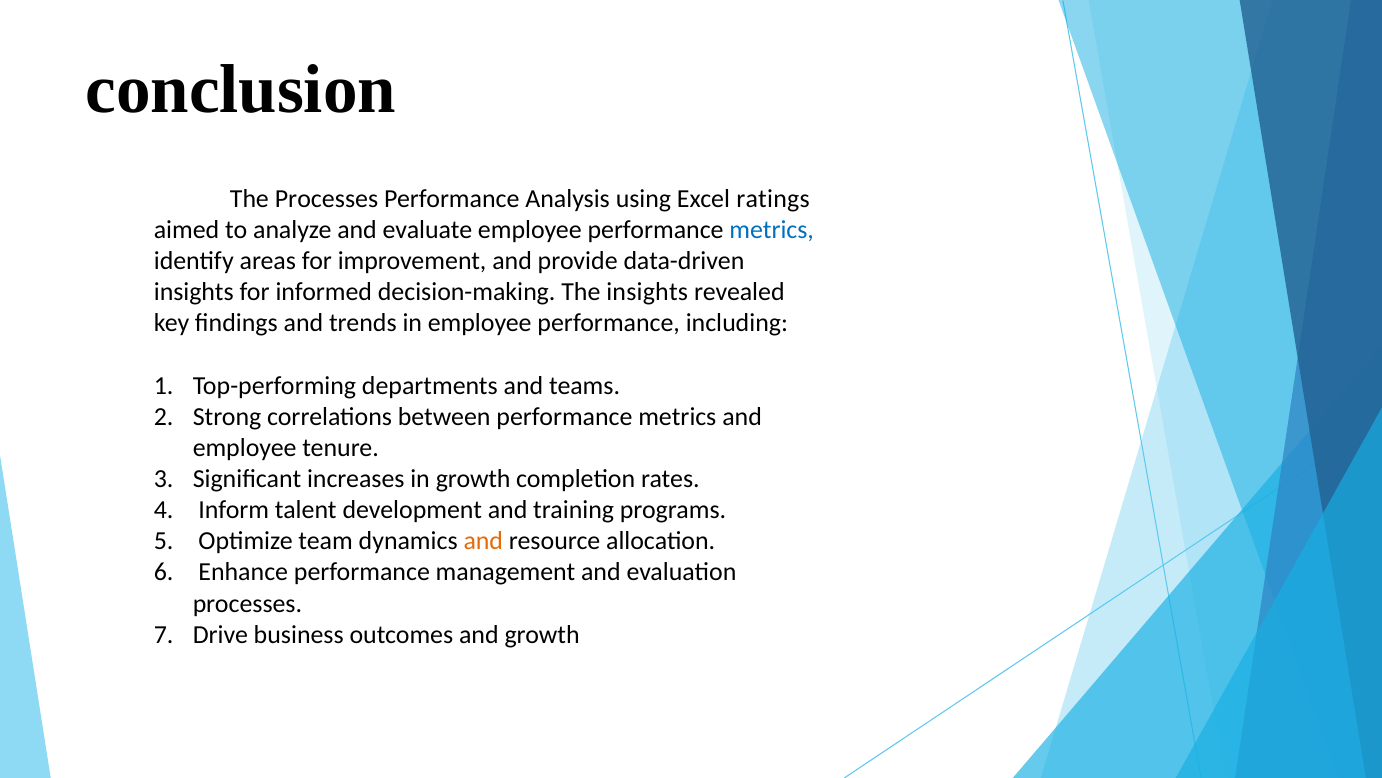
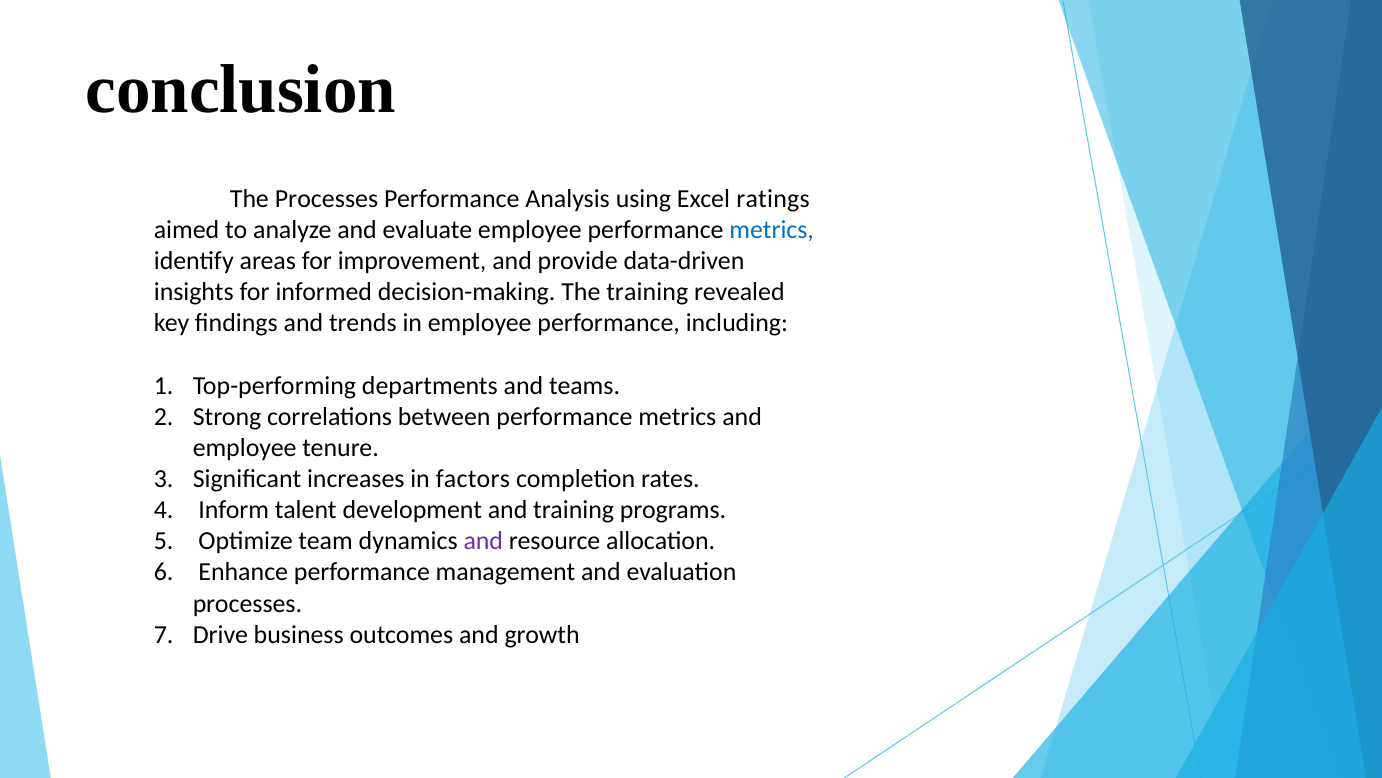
The insights: insights -> training
in growth: growth -> factors
and at (483, 541) colour: orange -> purple
